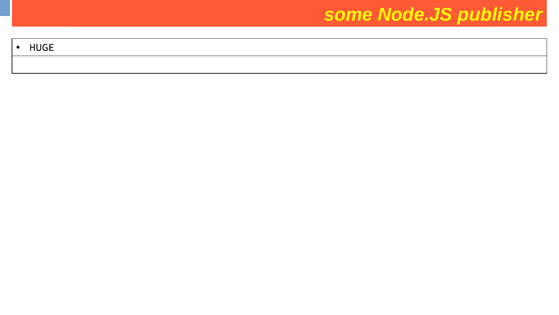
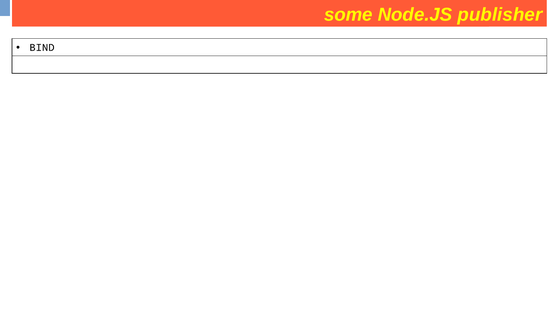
HUGE: HUGE -> BIND
